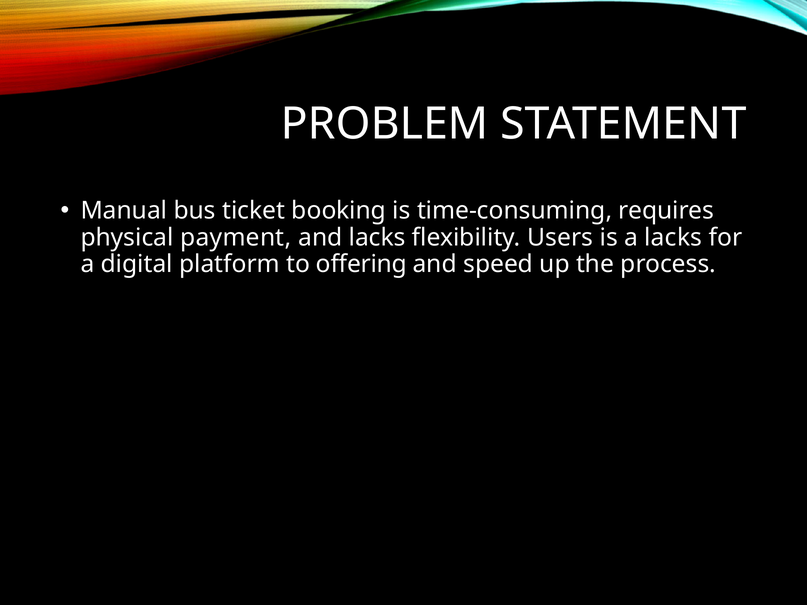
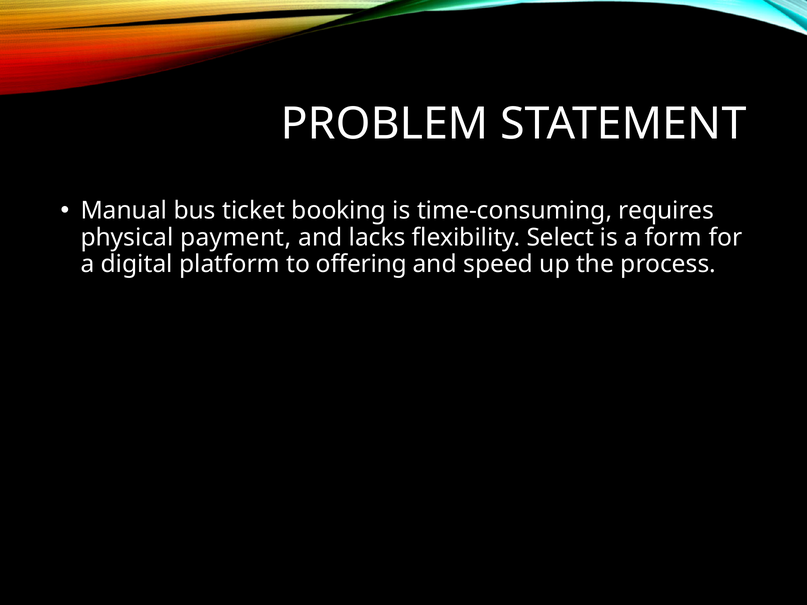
Users: Users -> Select
a lacks: lacks -> form
